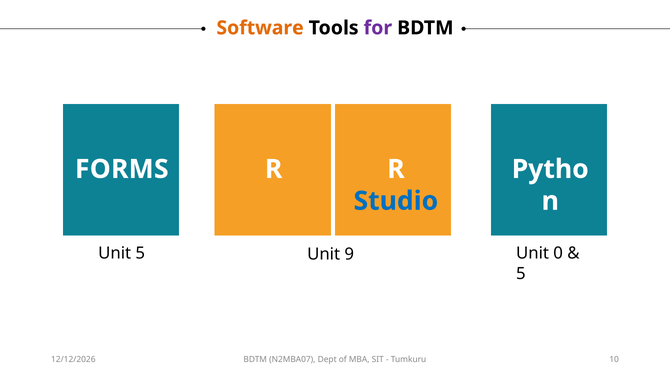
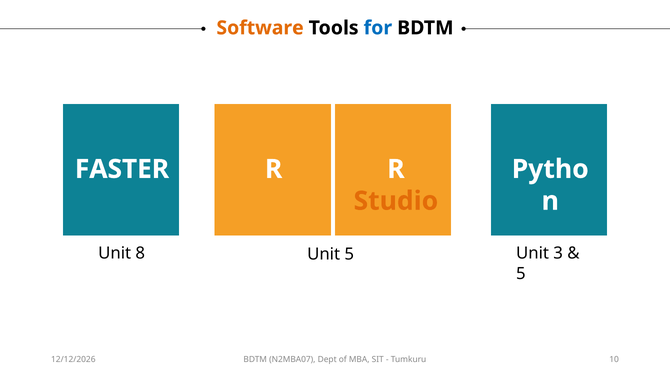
for colour: purple -> blue
FORMS: FORMS -> FASTER
Studio colour: blue -> orange
Unit 5: 5 -> 8
Unit 9: 9 -> 5
0: 0 -> 3
